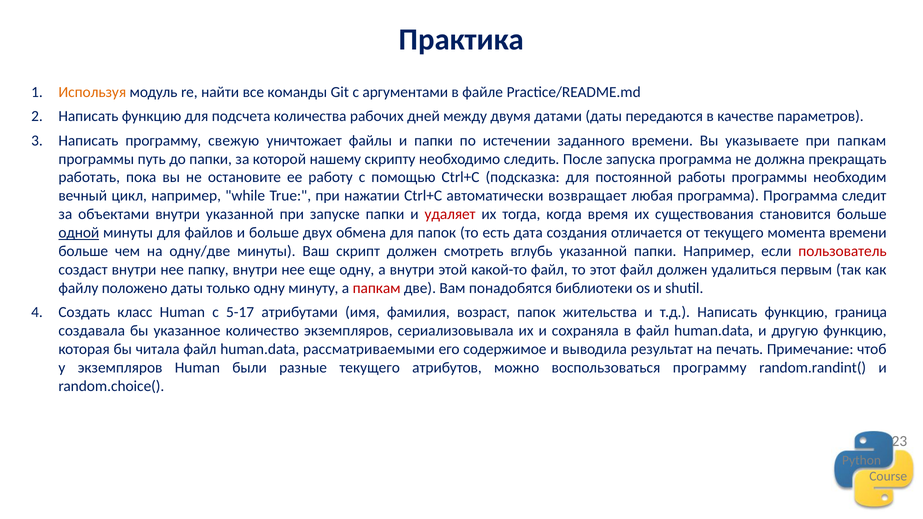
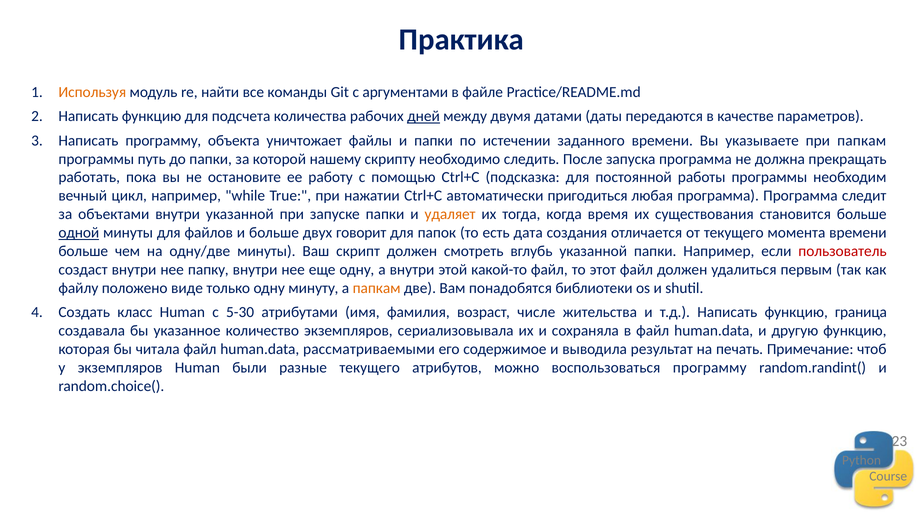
дней underline: none -> present
свежую: свежую -> объекта
возвращает: возвращает -> пригодиться
удаляет colour: red -> orange
обмена: обмена -> говорит
положено даты: даты -> виде
папкам at (377, 288) colour: red -> orange
5-17: 5-17 -> 5-30
возраст папок: папок -> числе
